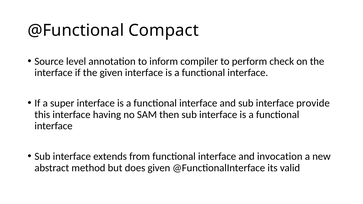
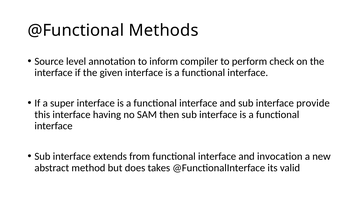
Compact: Compact -> Methods
does given: given -> takes
